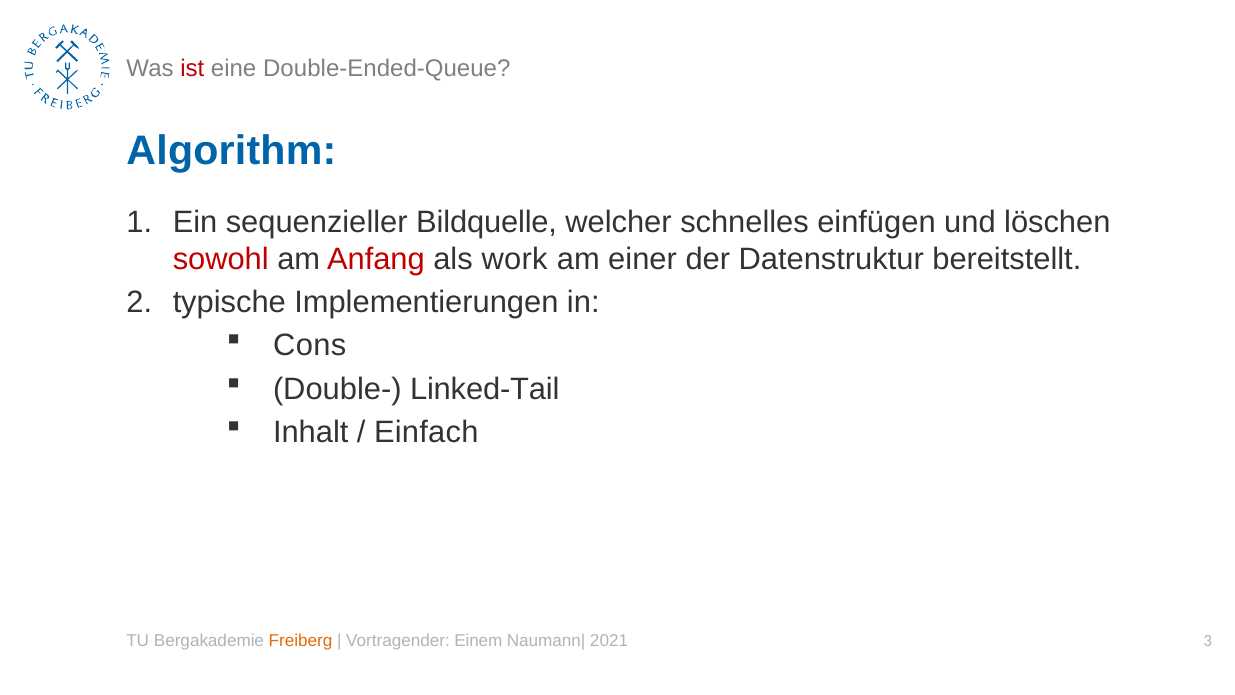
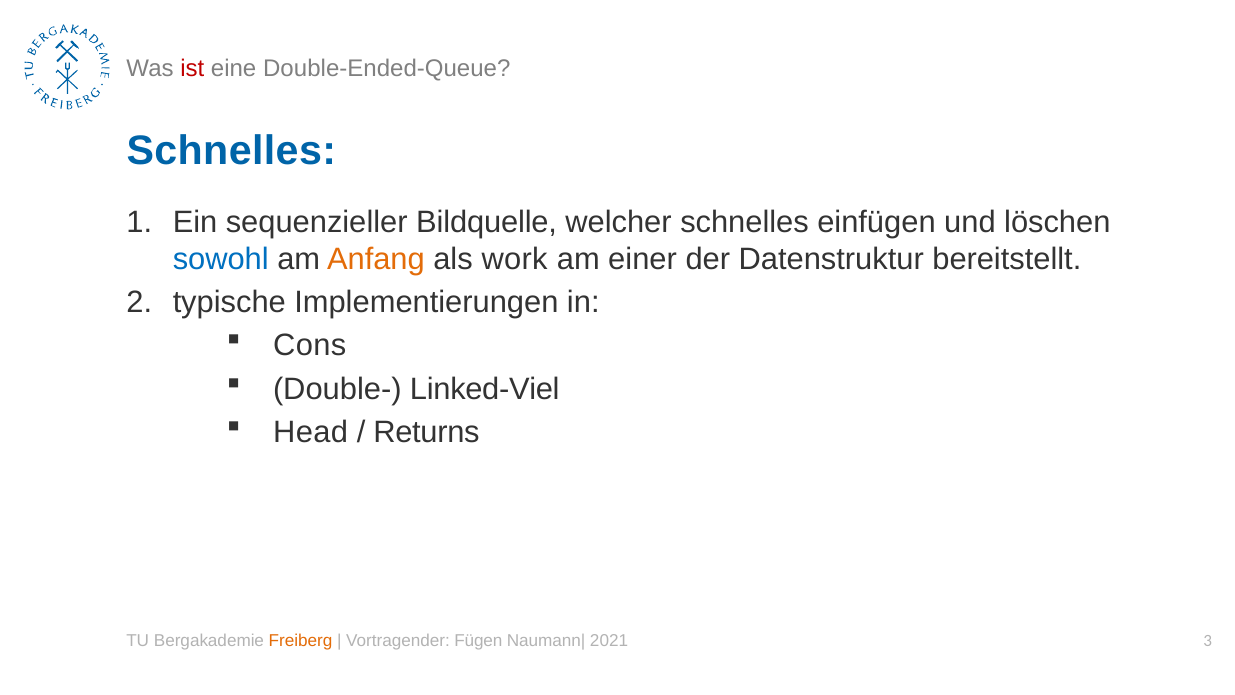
Algorithm at (231, 151): Algorithm -> Schnelles
sowohl colour: red -> blue
Anfang colour: red -> orange
Linked-Tail: Linked-Tail -> Linked-Viel
Inhalt: Inhalt -> Head
Einfach: Einfach -> Returns
Einem: Einem -> Fügen
